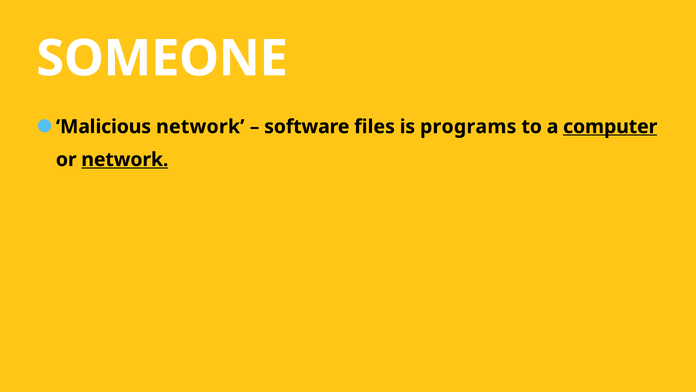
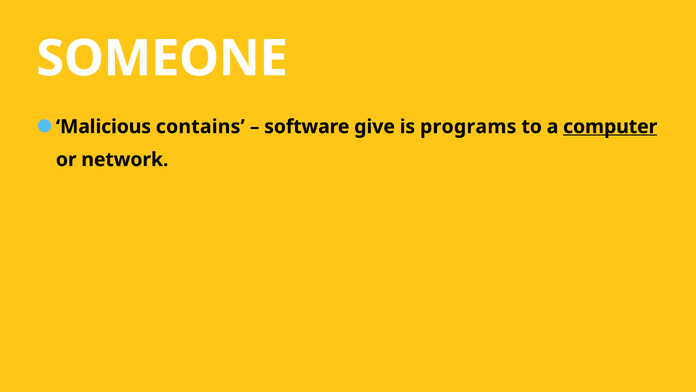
Malicious network: network -> contains
files: files -> give
network at (125, 159) underline: present -> none
